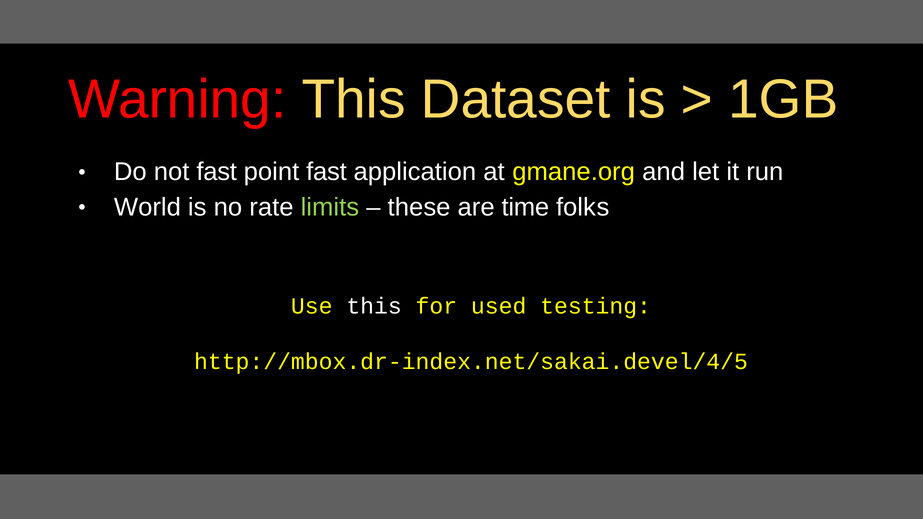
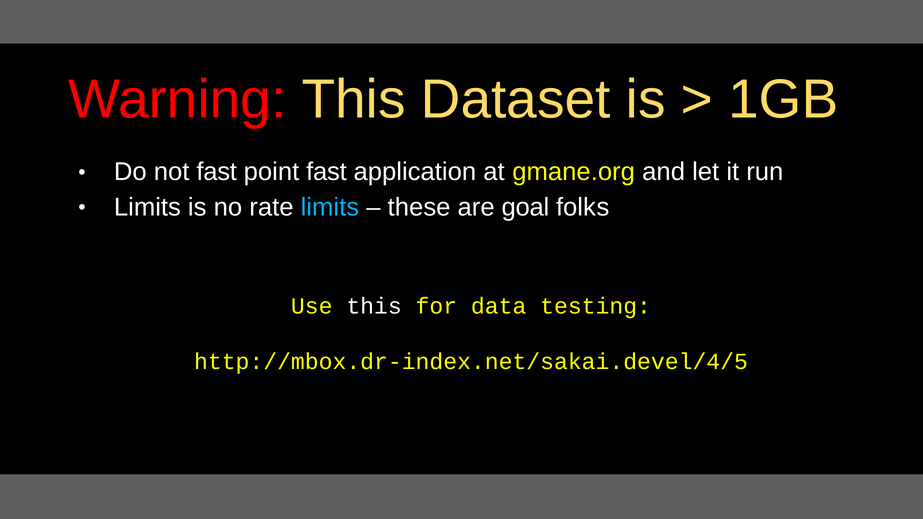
World at (147, 207): World -> Limits
limits at (330, 207) colour: light green -> light blue
time: time -> goal
used: used -> data
